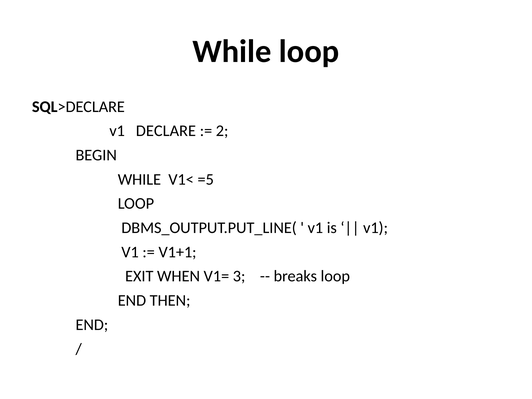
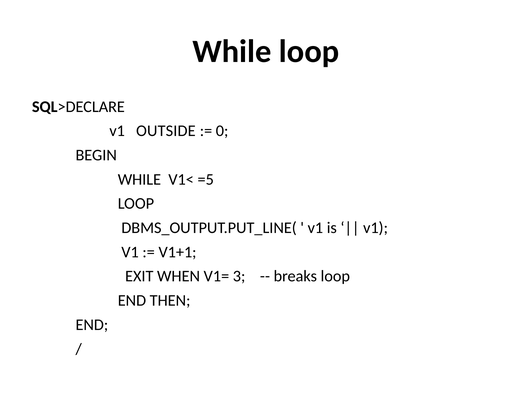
DECLARE: DECLARE -> OUTSIDE
2: 2 -> 0
